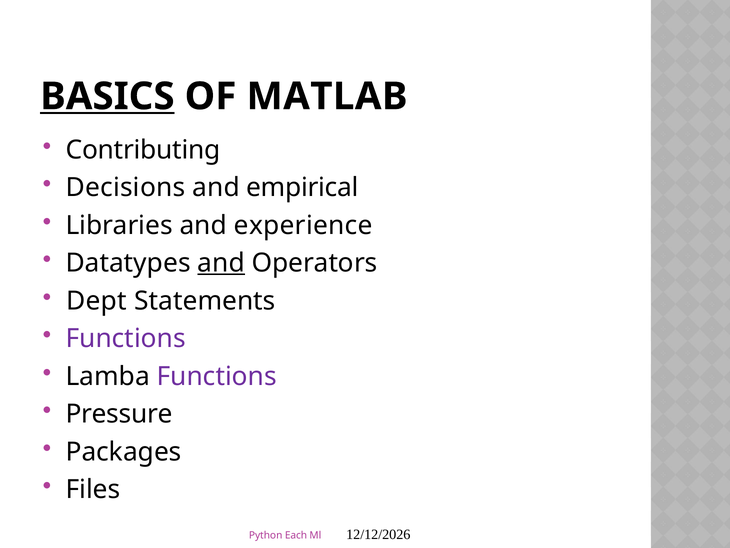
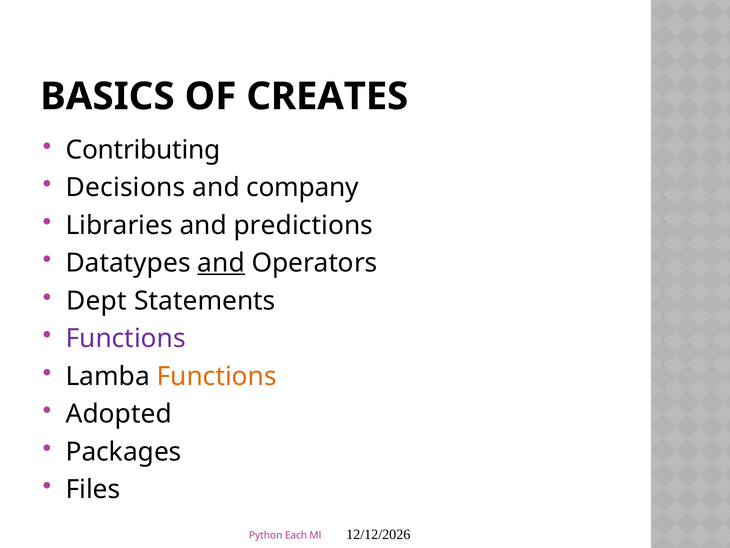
BASICS underline: present -> none
MATLAB: MATLAB -> CREATES
empirical: empirical -> company
experience: experience -> predictions
Functions at (217, 376) colour: purple -> orange
Pressure: Pressure -> Adopted
